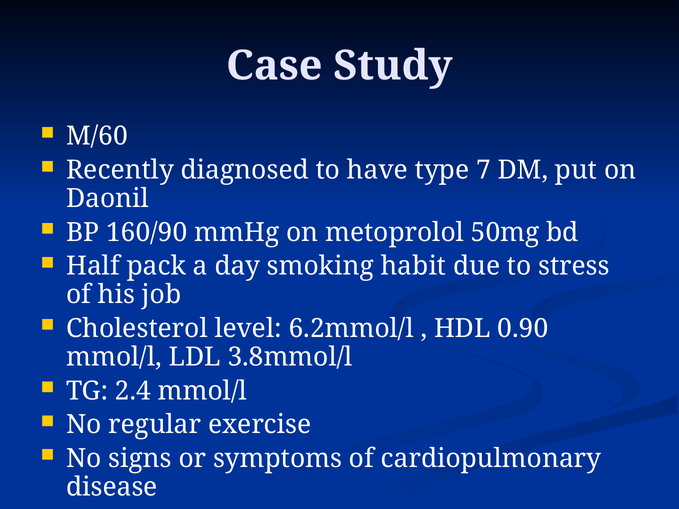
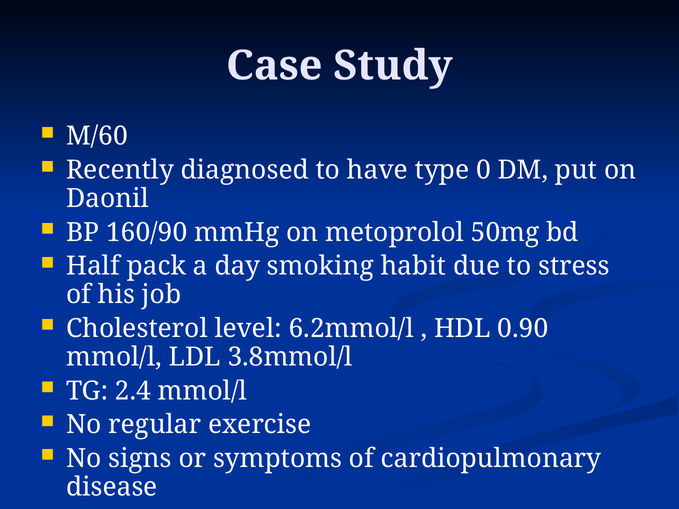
7: 7 -> 0
